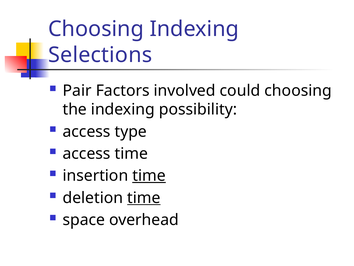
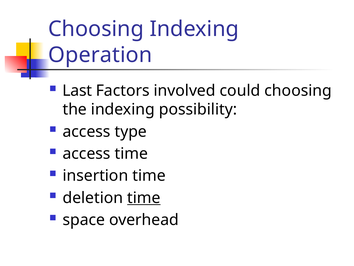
Selections: Selections -> Operation
Pair: Pair -> Last
time at (149, 175) underline: present -> none
